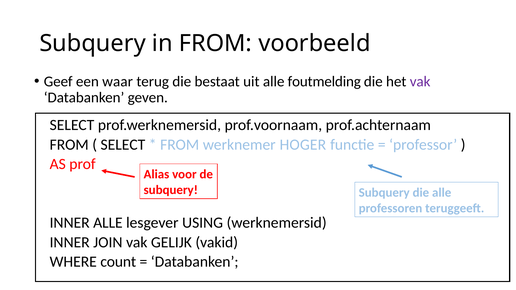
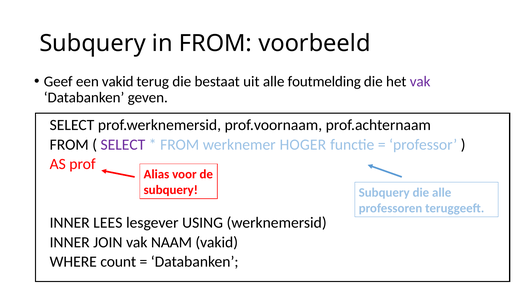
een waar: waar -> vakid
SELECT at (123, 145) colour: black -> purple
INNER ALLE: ALLE -> LEES
GELIJK: GELIJK -> NAAM
